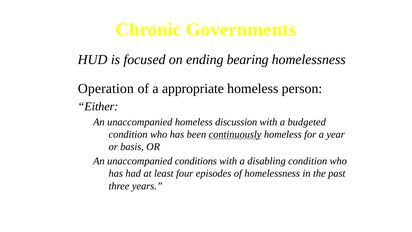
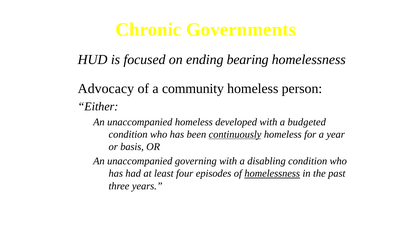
Operation: Operation -> Advocacy
appropriate: appropriate -> community
discussion: discussion -> developed
conditions: conditions -> governing
homelessness at (272, 173) underline: none -> present
